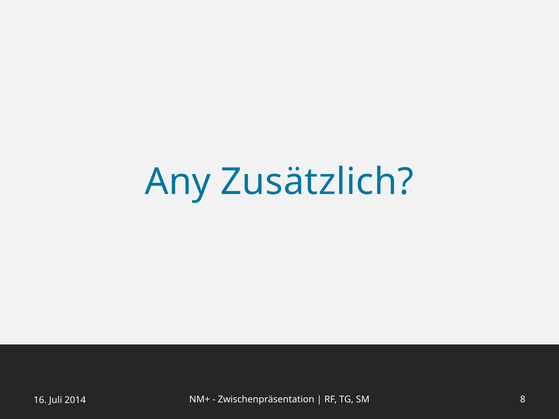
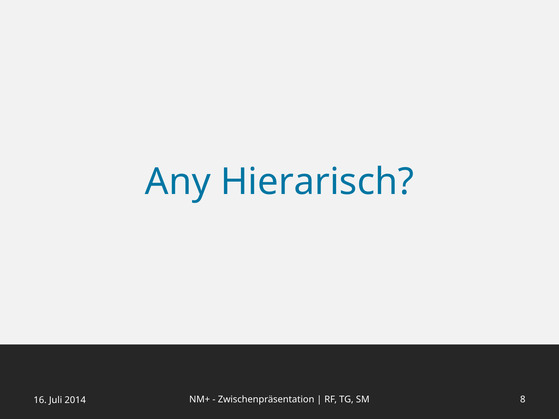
Zusätzlich: Zusätzlich -> Hierarisch
